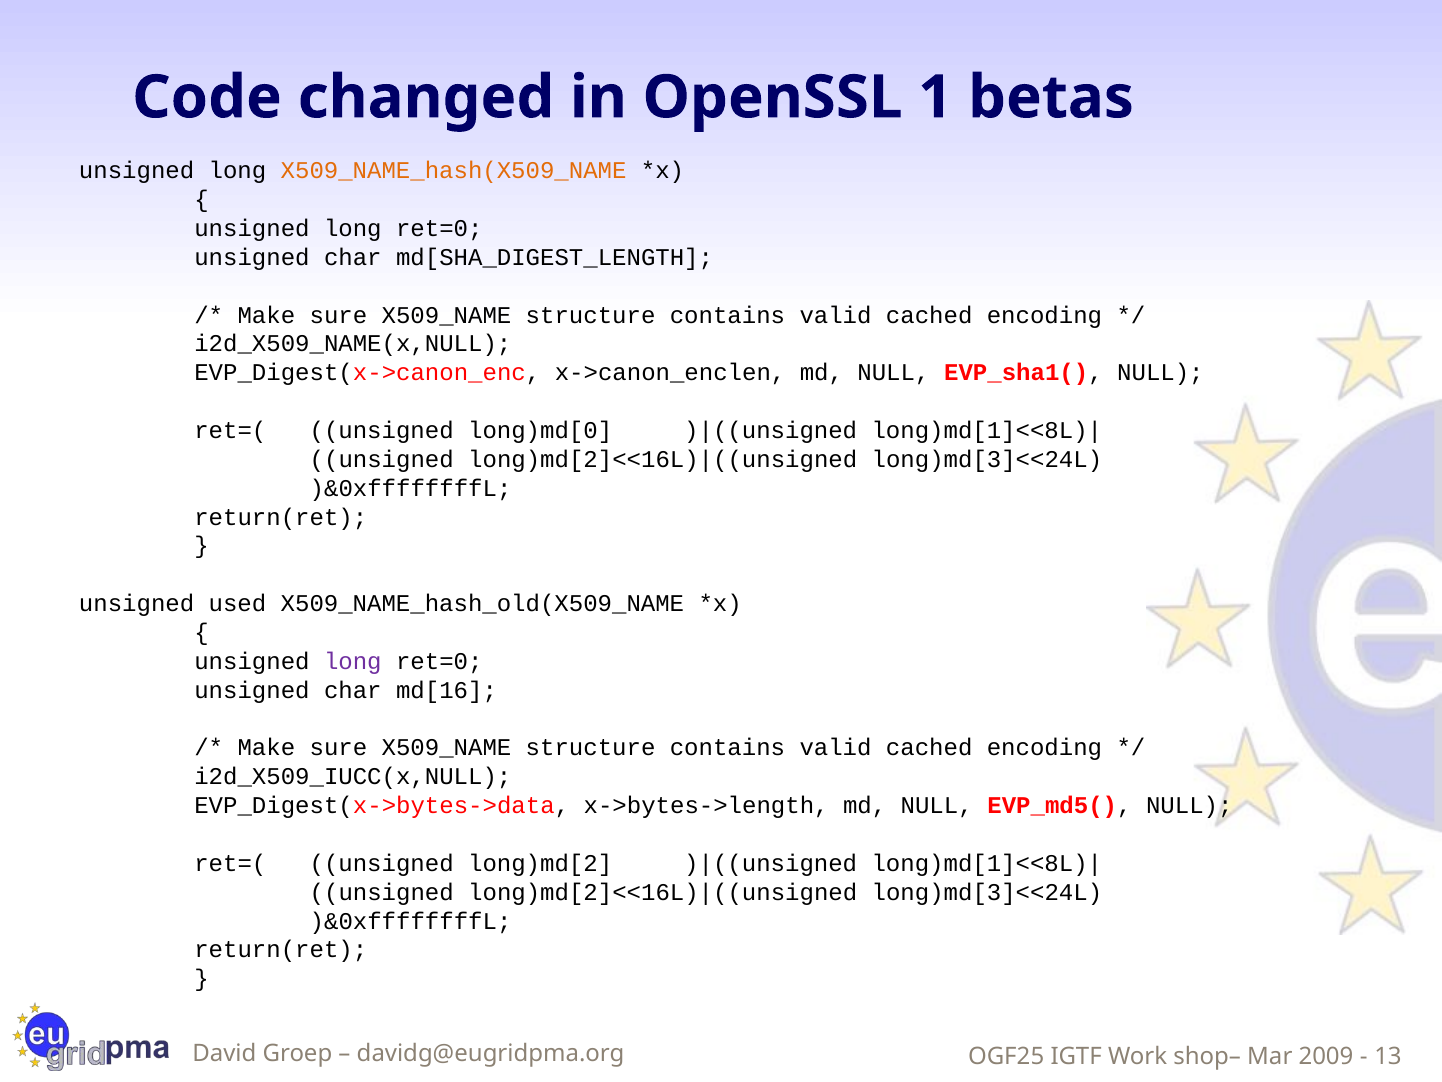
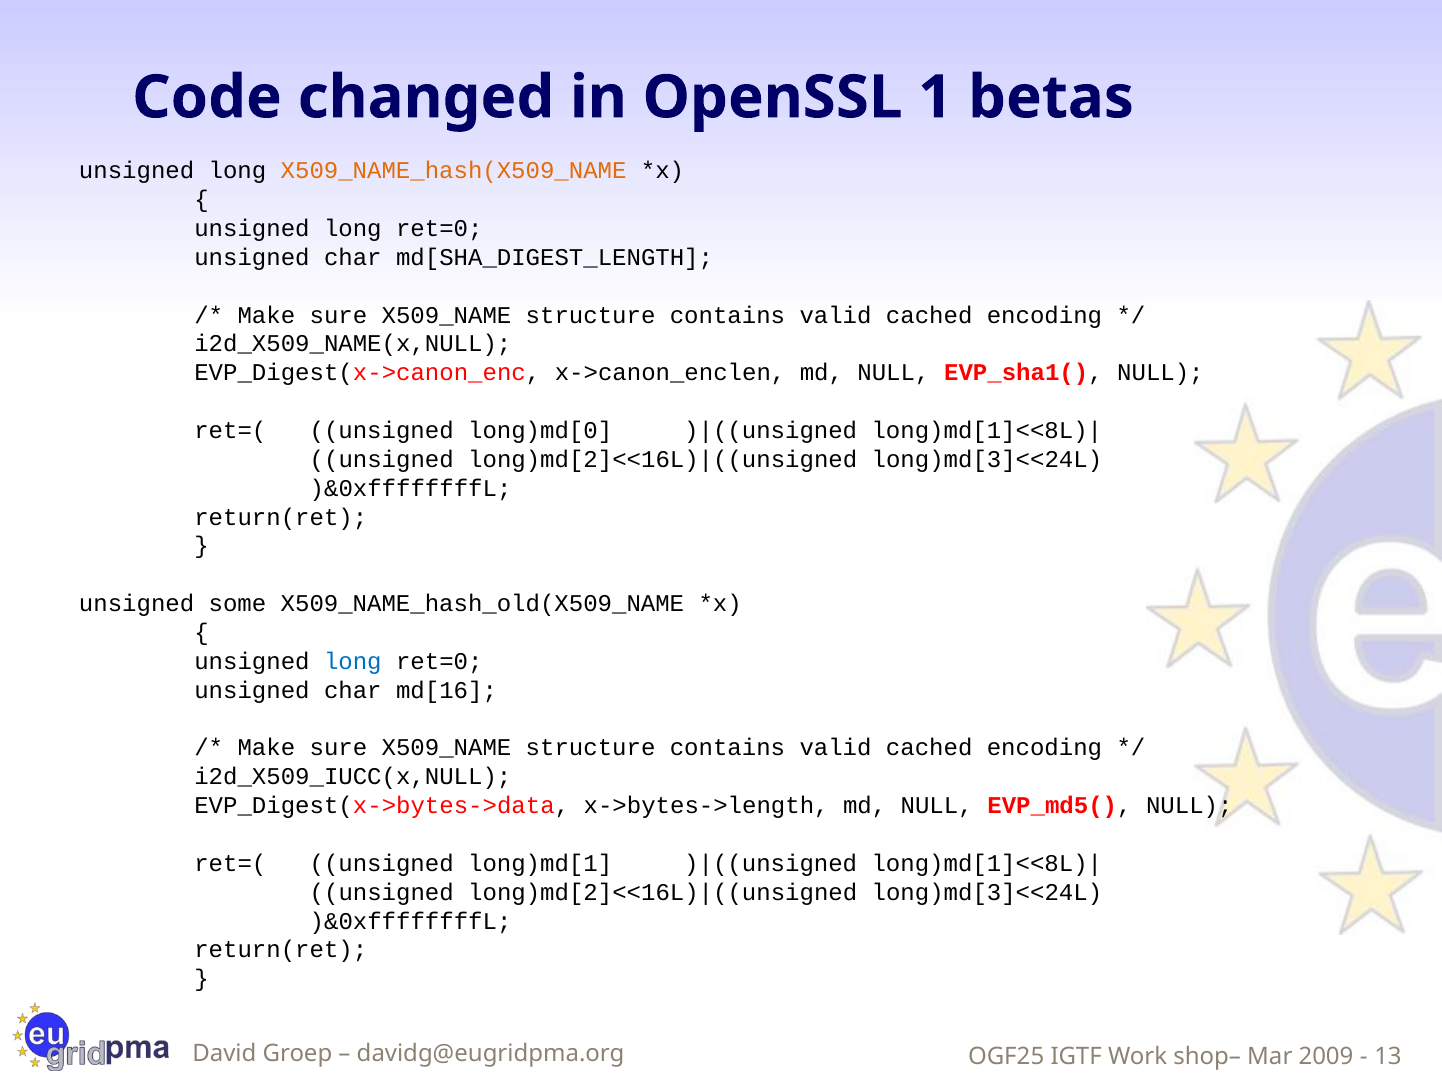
used: used -> some
long at (353, 661) colour: purple -> blue
long)md[2: long)md[2 -> long)md[1
